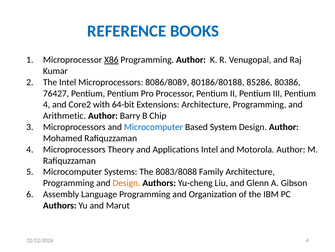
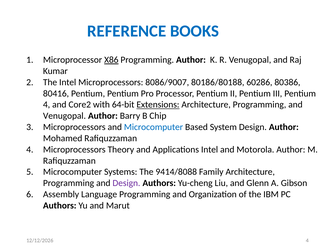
8086/8089: 8086/8089 -> 8086/9007
85286: 85286 -> 60286
76427: 76427 -> 80416
Extensions underline: none -> present
Arithmetic at (64, 116): Arithmetic -> Venugopal
8083/8088: 8083/8088 -> 9414/8088
Design at (126, 183) colour: orange -> purple
